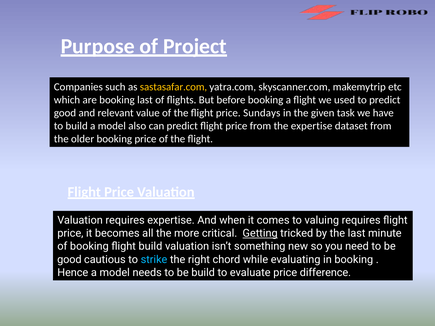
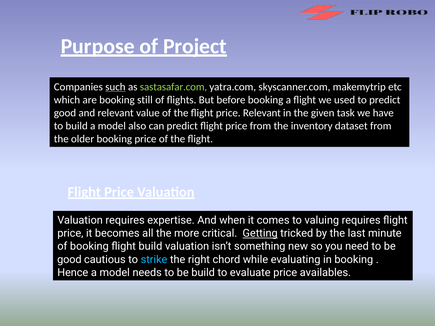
such underline: none -> present
sastasafar.com colour: yellow -> light green
booking last: last -> still
price Sundays: Sundays -> Relevant
the expertise: expertise -> inventory
difference: difference -> availables
